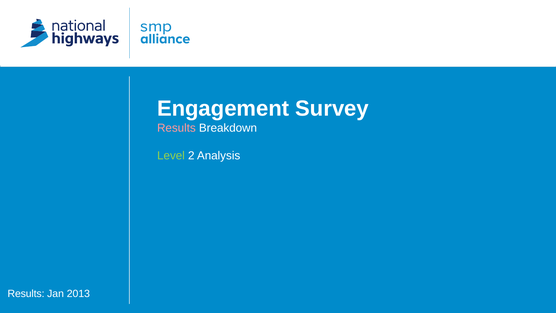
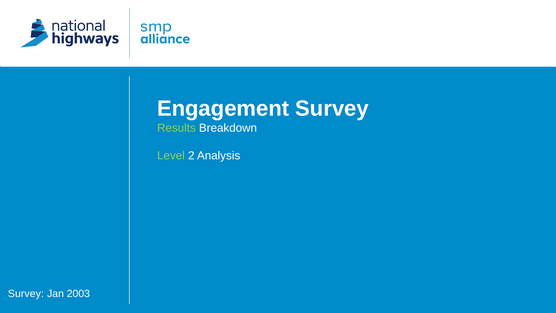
Results at (176, 128) colour: pink -> light green
Results at (26, 294): Results -> Survey
2013: 2013 -> 2003
